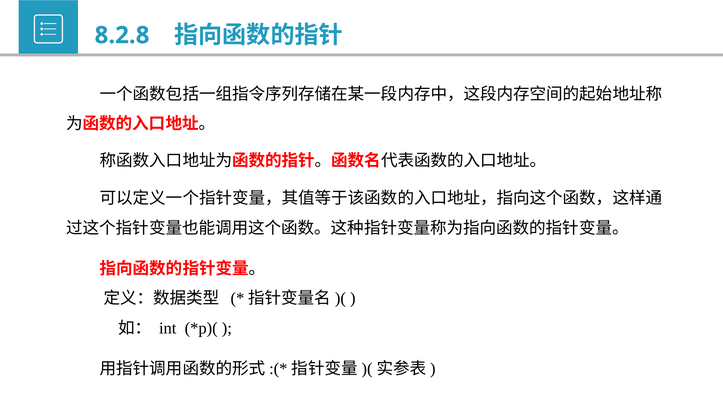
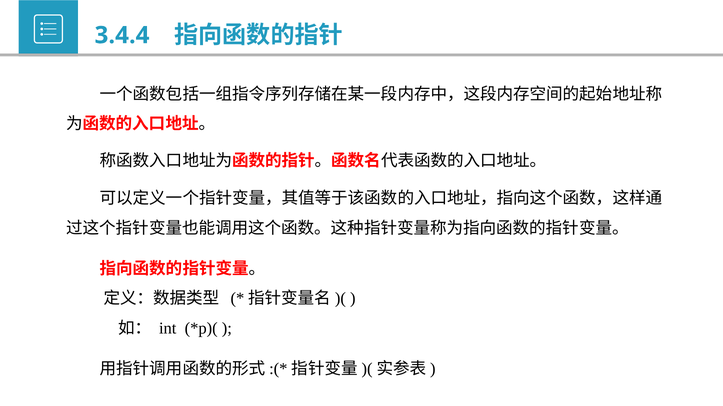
8.2.8: 8.2.8 -> 3.4.4
